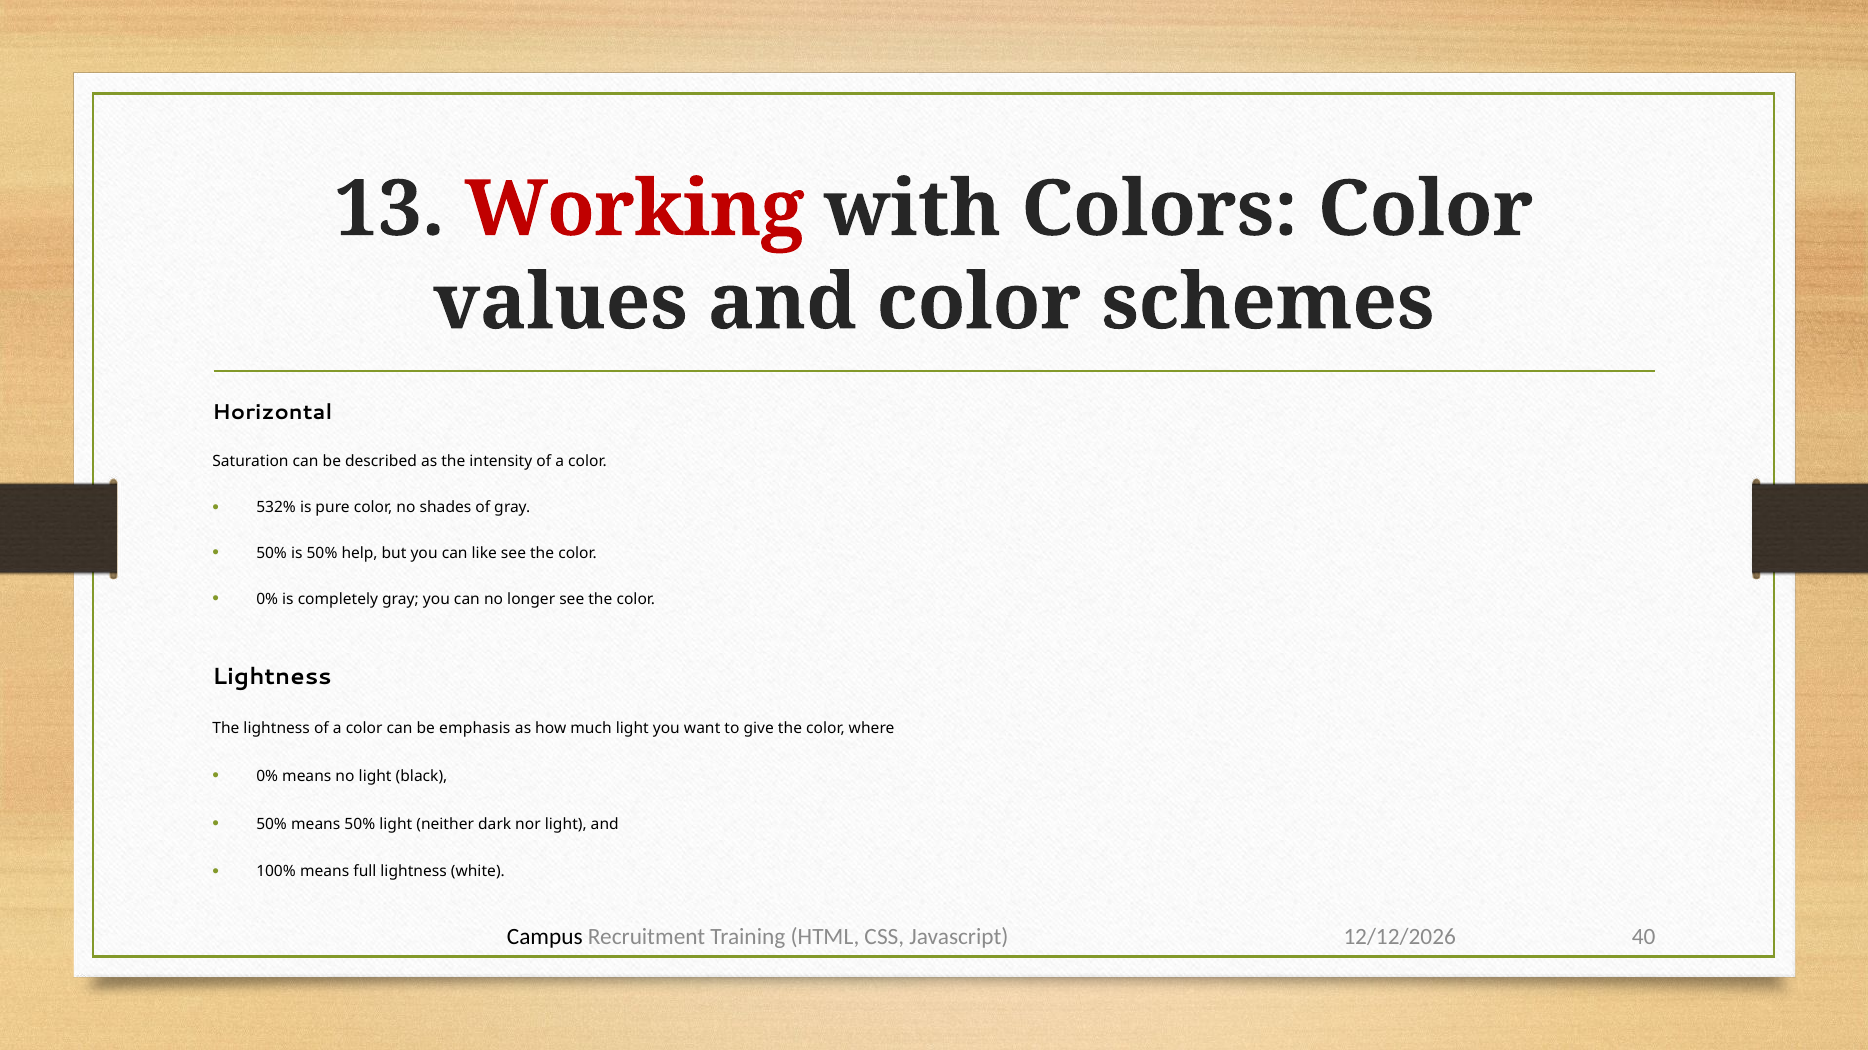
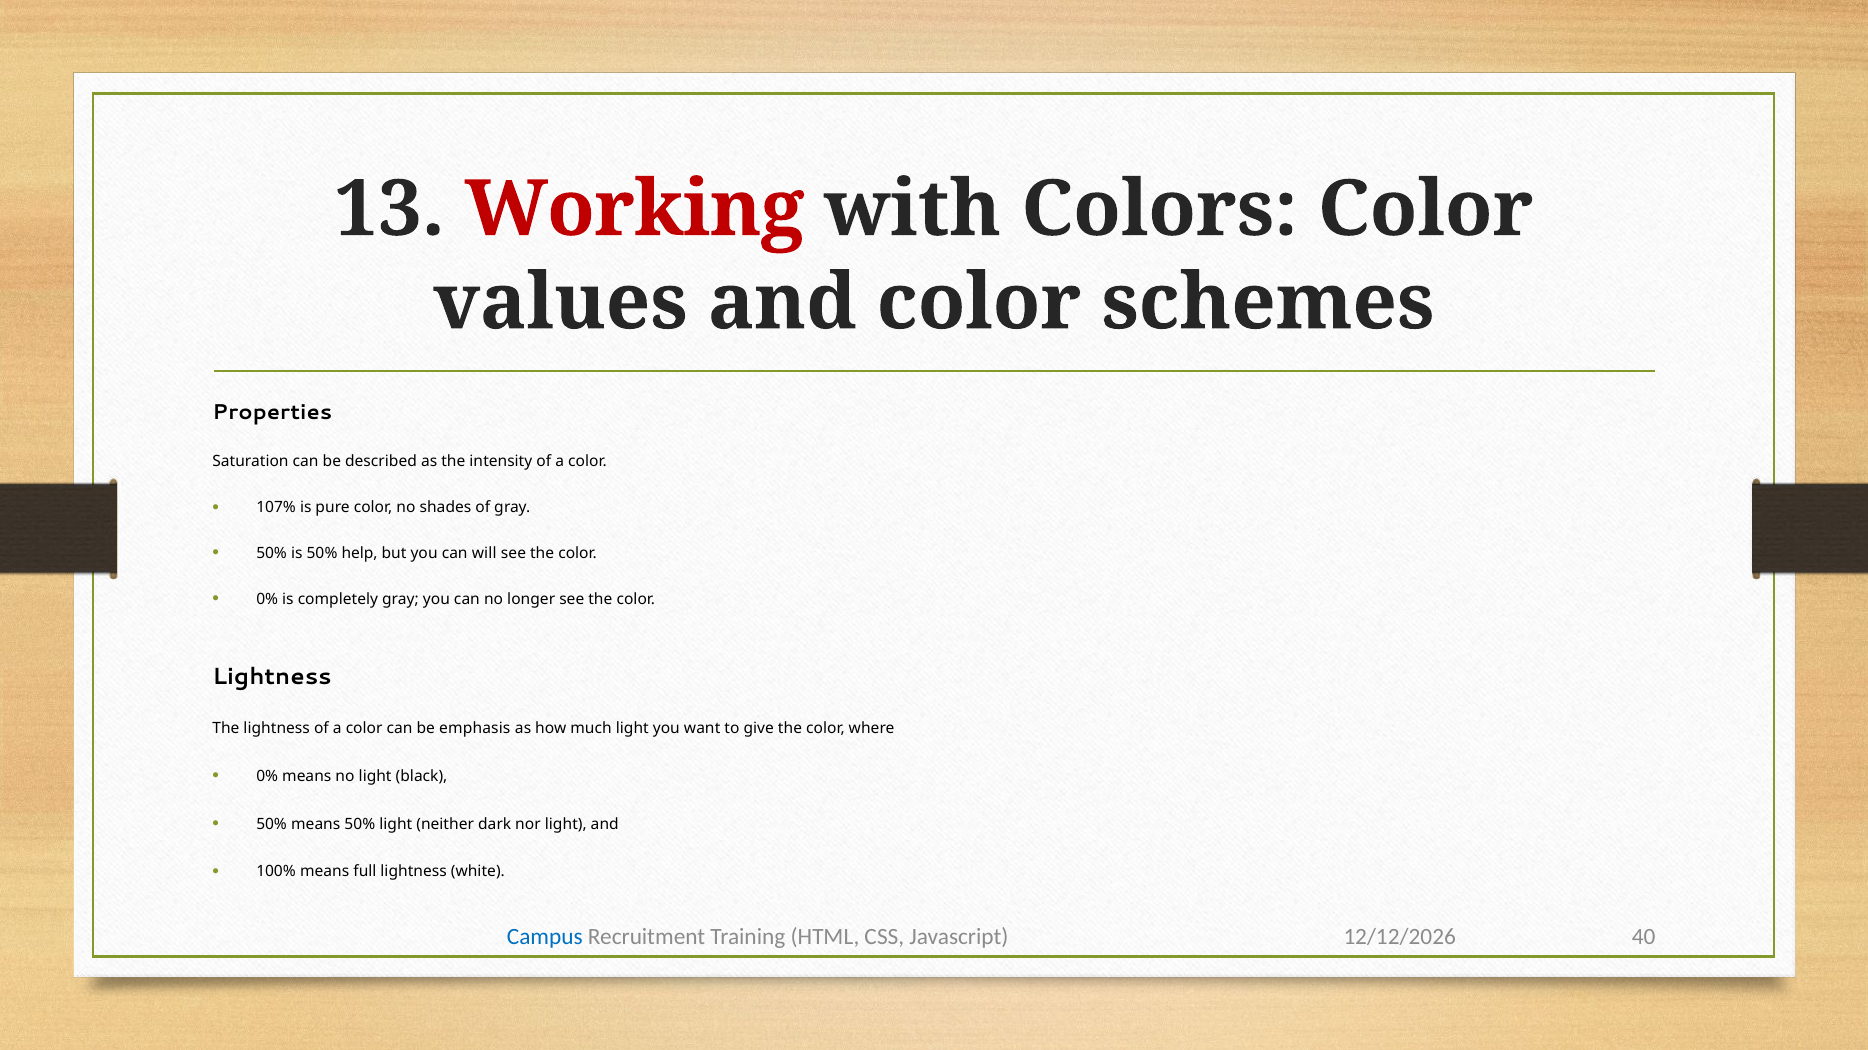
Horizontal: Horizontal -> Properties
532%: 532% -> 107%
like: like -> will
Campus colour: black -> blue
